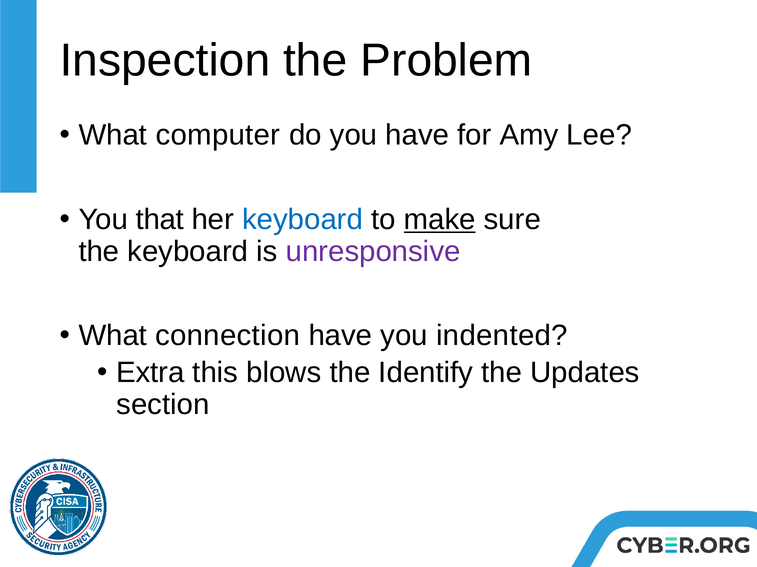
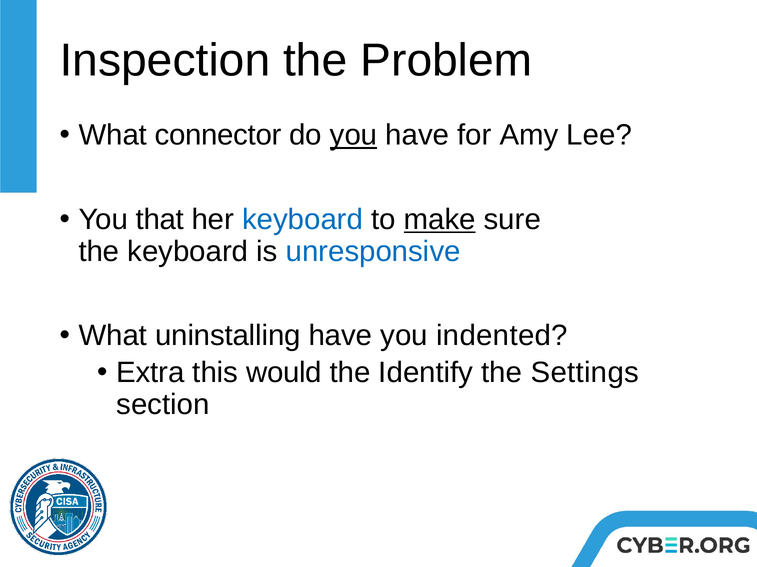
computer: computer -> connector
you at (354, 135) underline: none -> present
unresponsive colour: purple -> blue
connection: connection -> uninstalling
blows: blows -> would
Updates: Updates -> Settings
